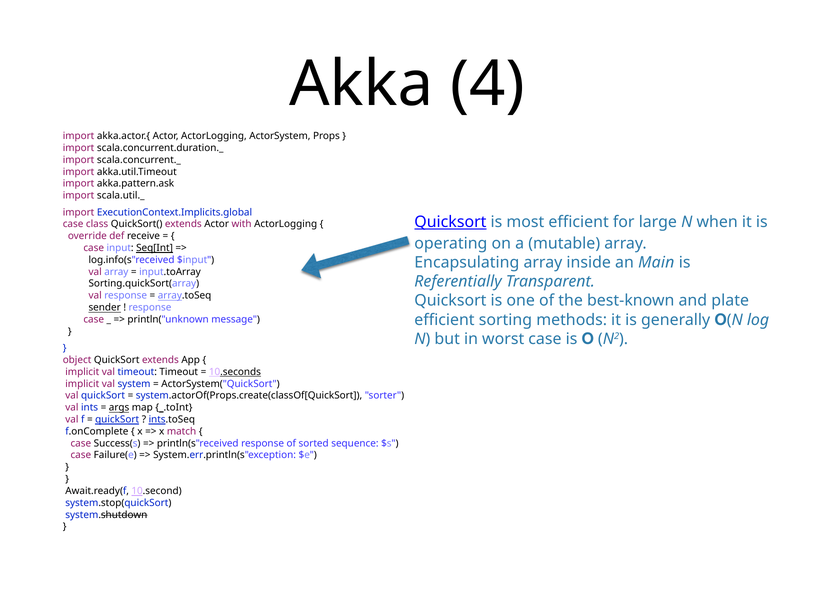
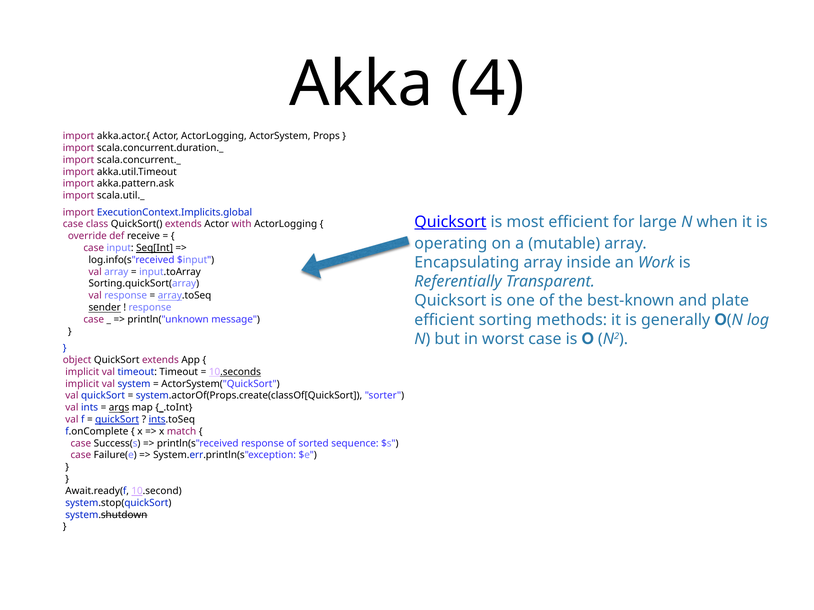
Main: Main -> Work
